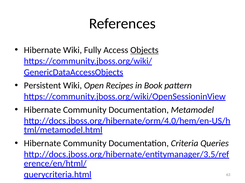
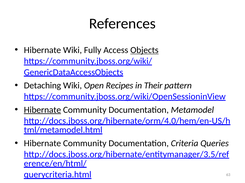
Persistent: Persistent -> Detaching
Book: Book -> Their
Hibernate at (42, 110) underline: none -> present
